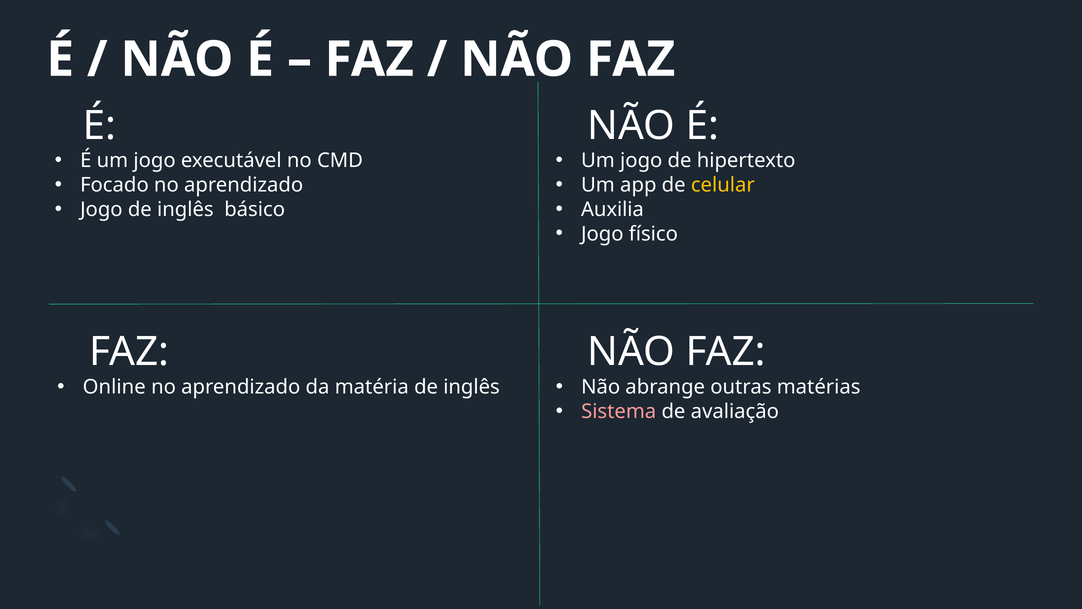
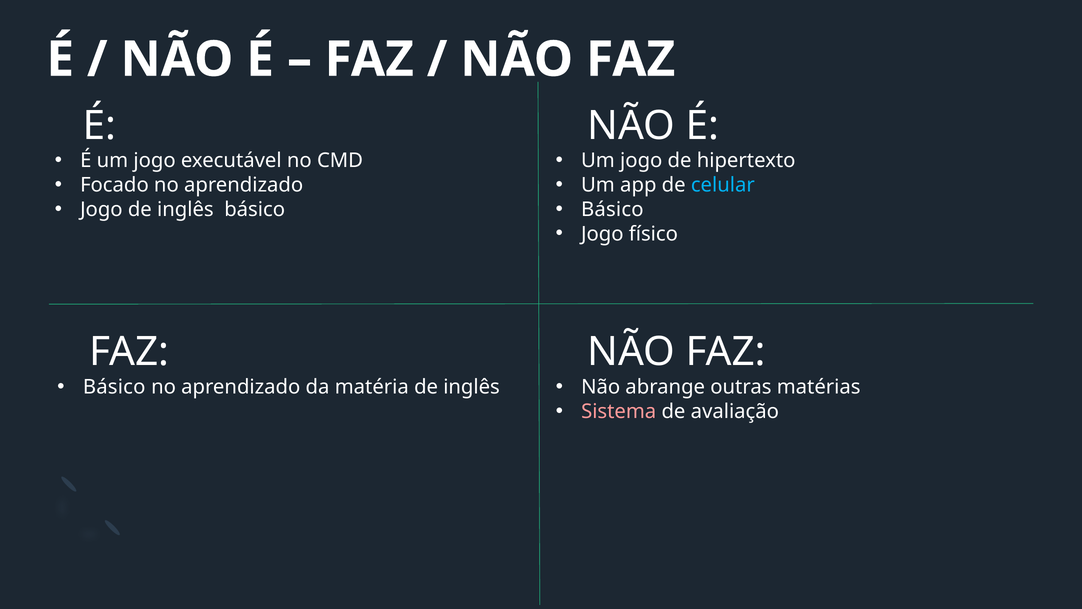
celular colour: yellow -> light blue
Auxilia at (612, 209): Auxilia -> Básico
Online at (114, 387): Online -> Básico
